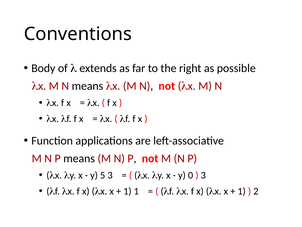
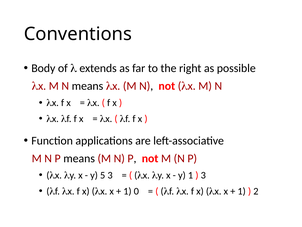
y 0: 0 -> 1
1 1: 1 -> 0
